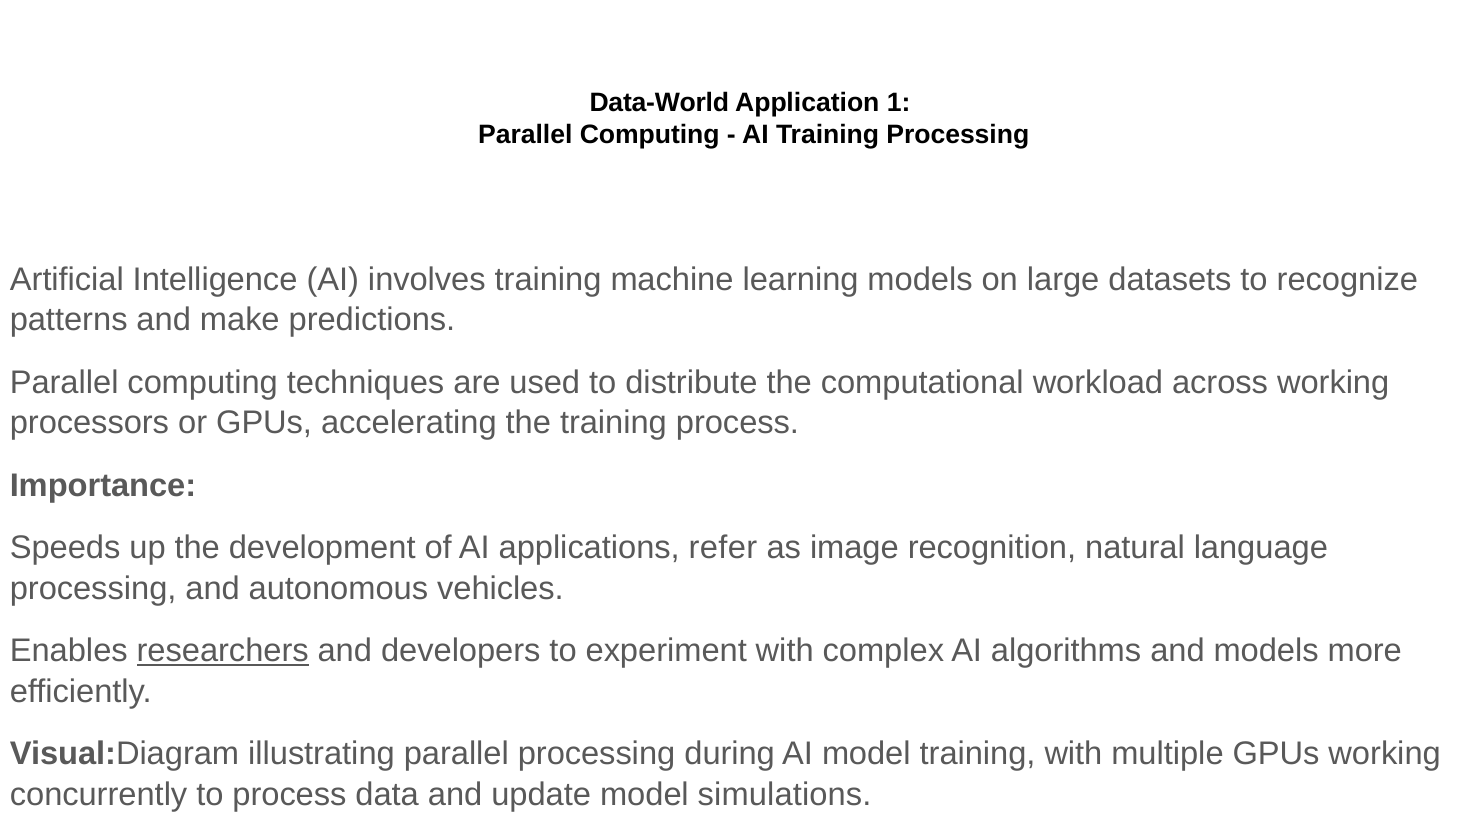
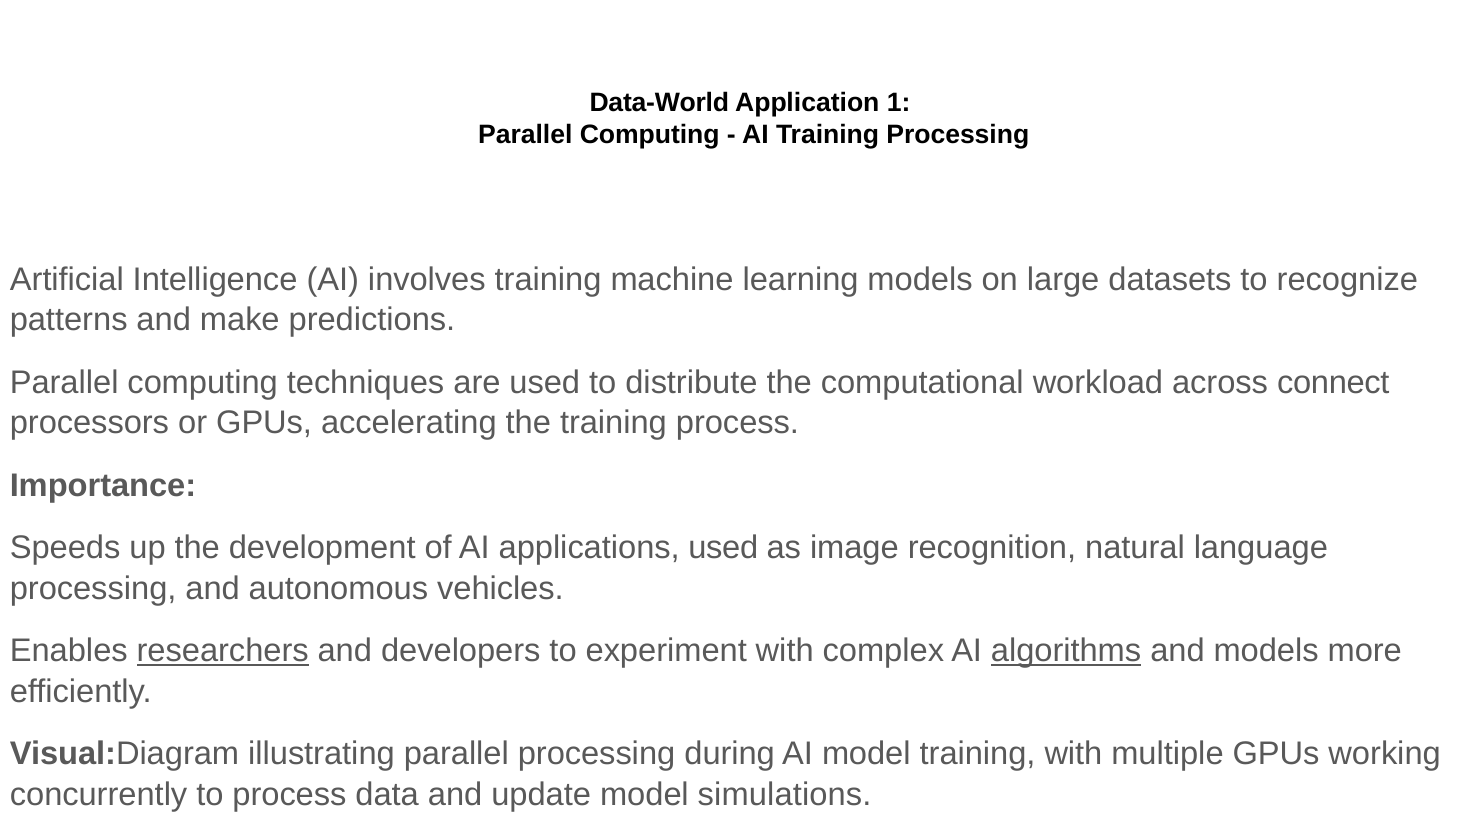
across working: working -> connect
applications refer: refer -> used
algorithms underline: none -> present
